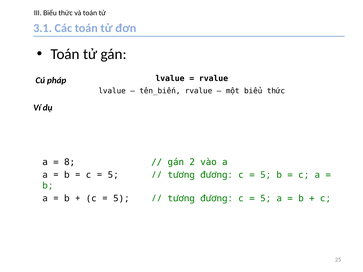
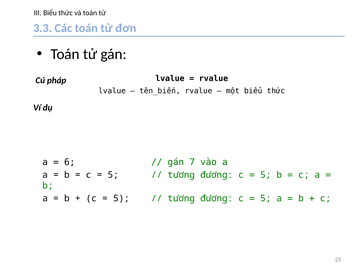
3.1: 3.1 -> 3.3
8: 8 -> 6
2: 2 -> 7
